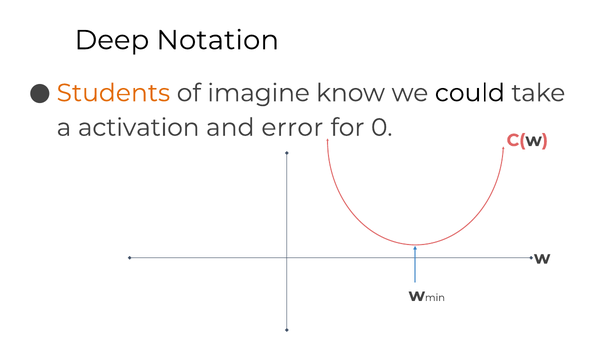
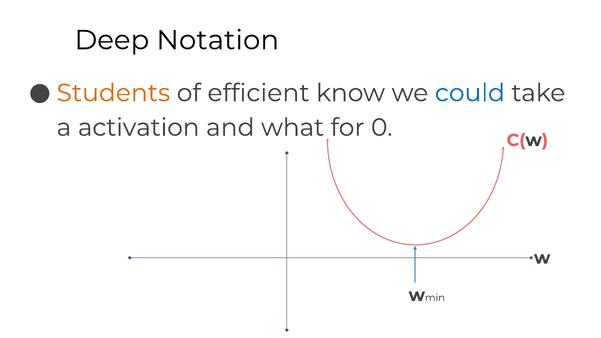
imagine: imagine -> efficient
could colour: black -> blue
error: error -> what
